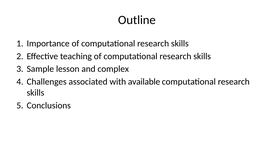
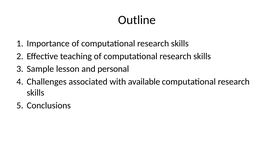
complex: complex -> personal
